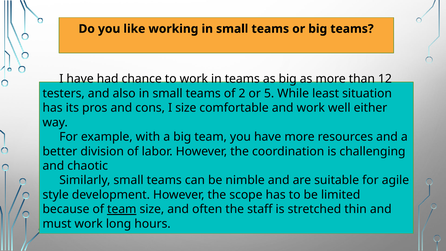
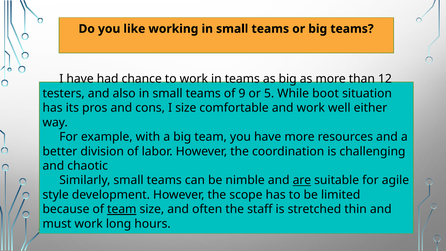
2: 2 -> 9
least: least -> boot
are underline: none -> present
